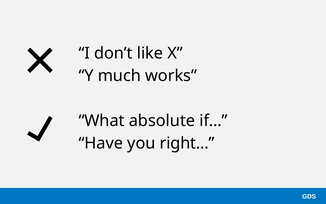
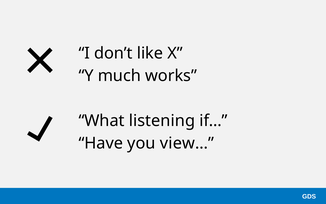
absolute: absolute -> listening
right…: right… -> view…
